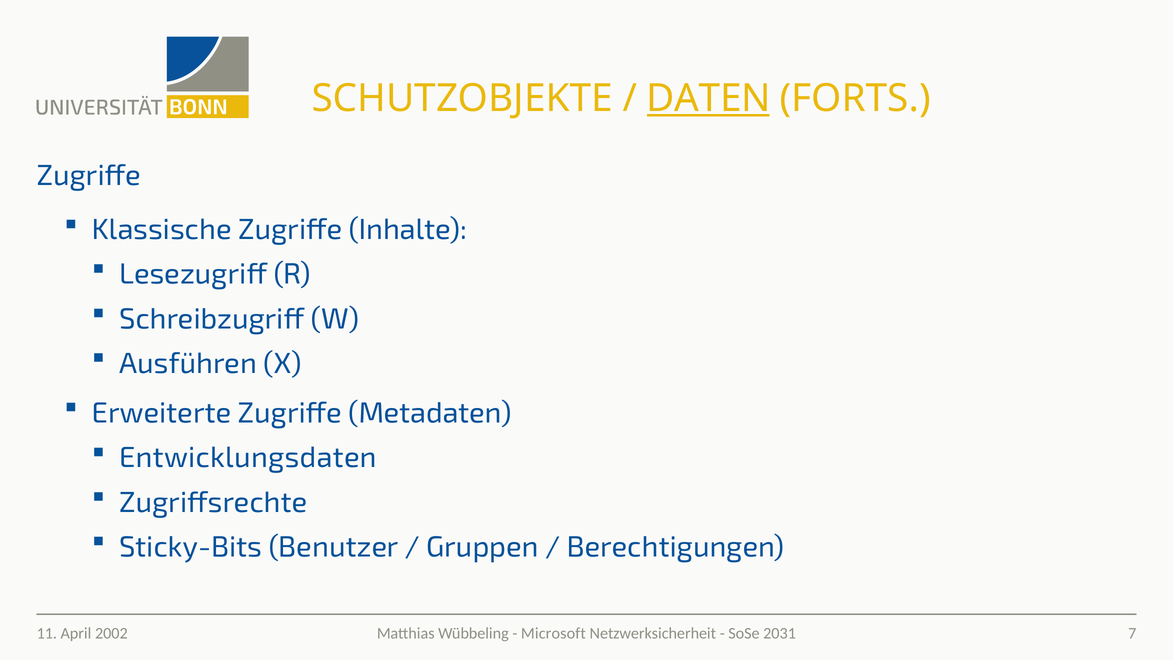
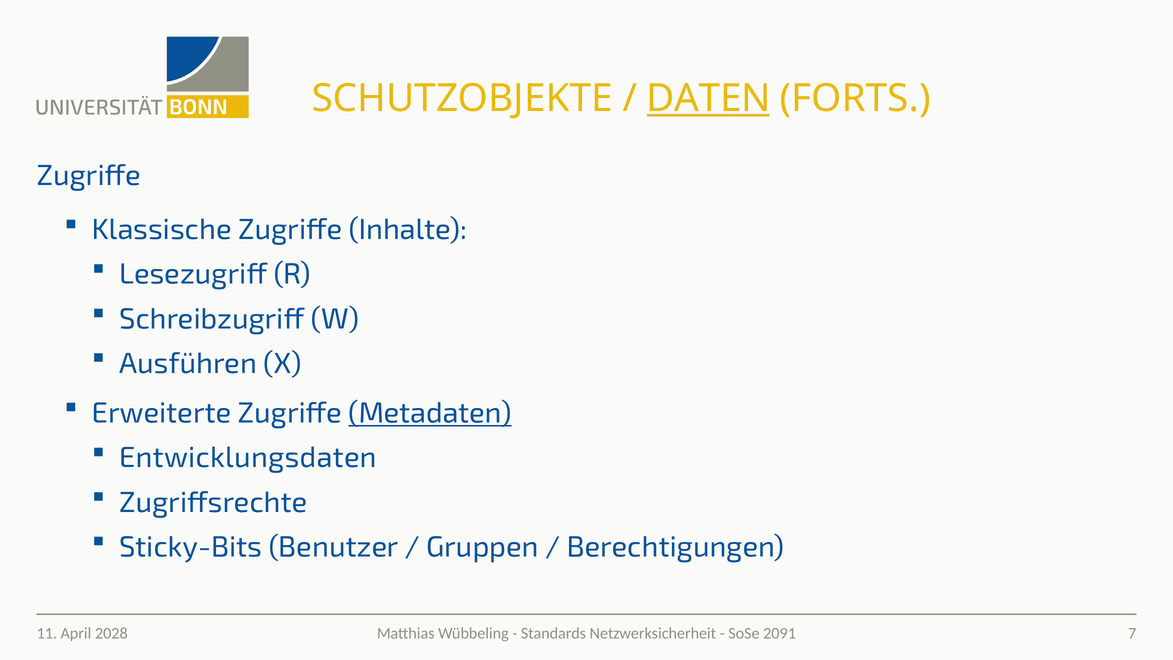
Metadaten underline: none -> present
Microsoft: Microsoft -> Standards
2031: 2031 -> 2091
2002: 2002 -> 2028
